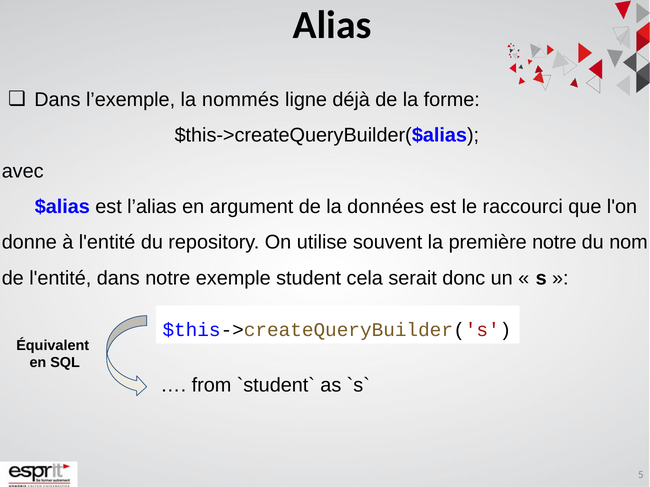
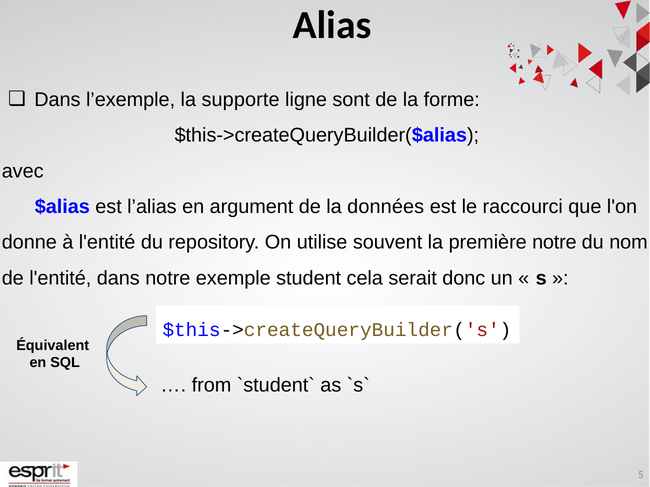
nommés: nommés -> supporte
déjà: déjà -> sont
